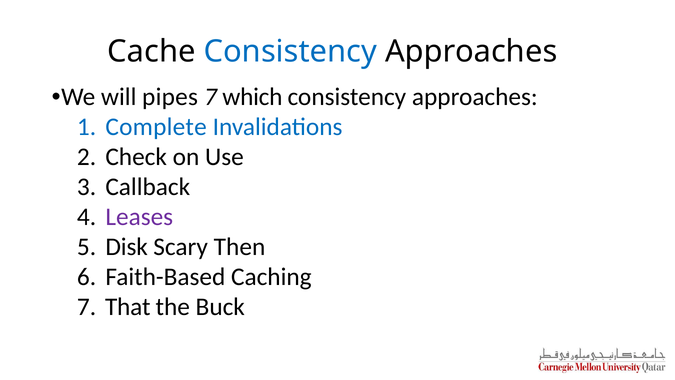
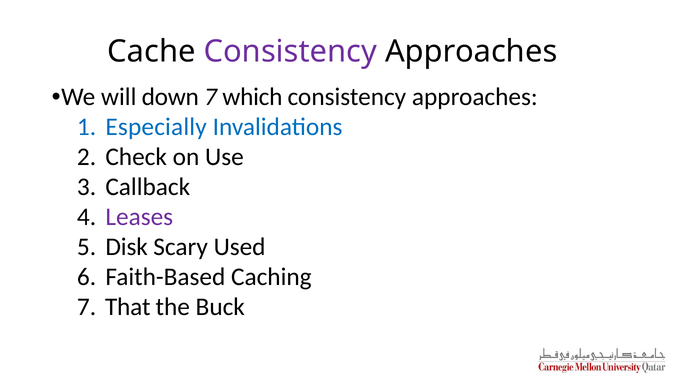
Consistency at (290, 52) colour: blue -> purple
pipes: pipes -> down
Complete: Complete -> Especially
Then: Then -> Used
